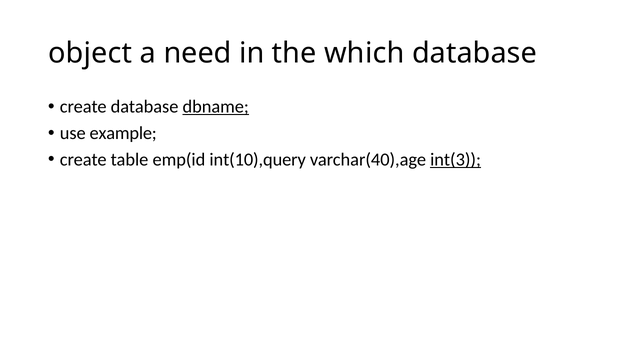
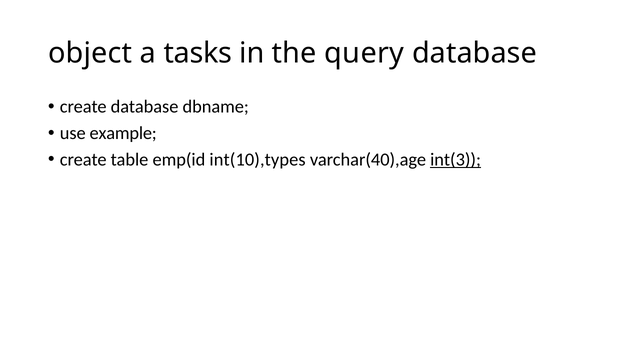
need: need -> tasks
which: which -> query
dbname underline: present -> none
int(10),query: int(10),query -> int(10),types
